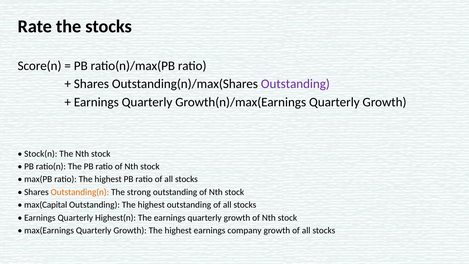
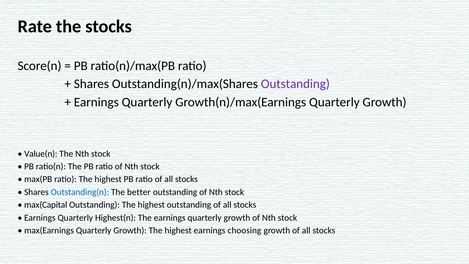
Stock(n: Stock(n -> Value(n
Outstanding(n colour: orange -> blue
strong: strong -> better
company: company -> choosing
